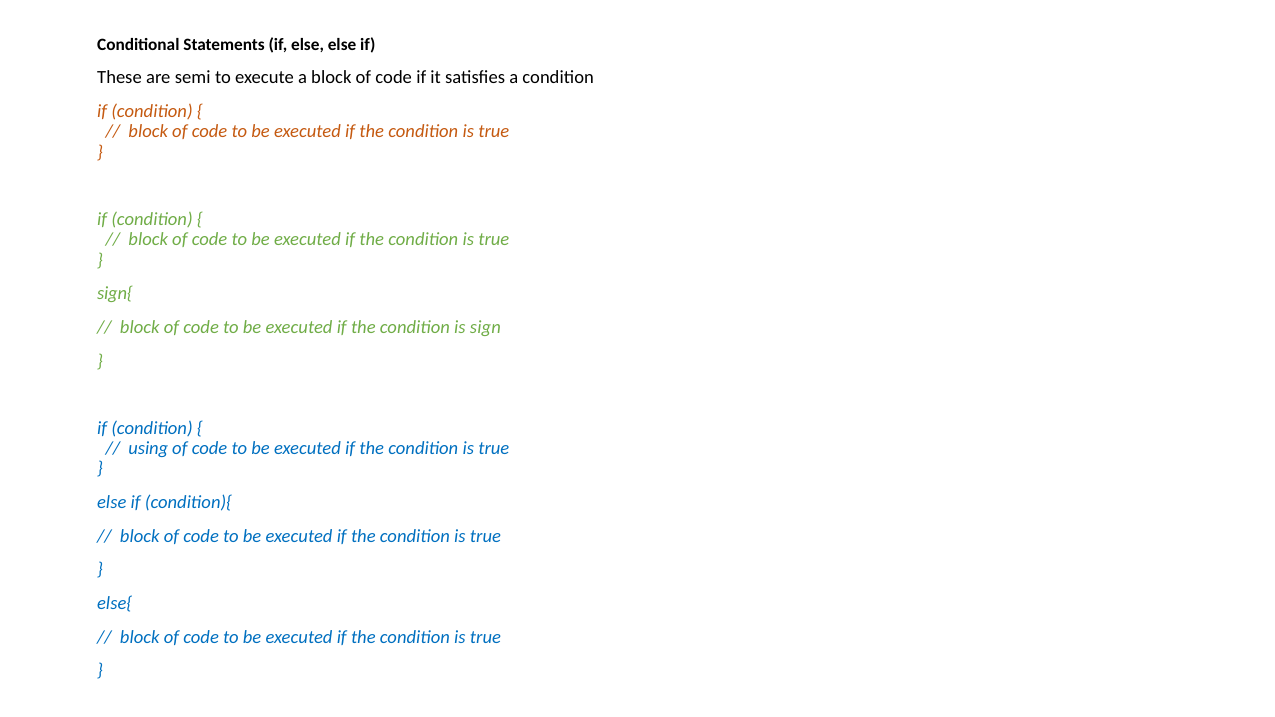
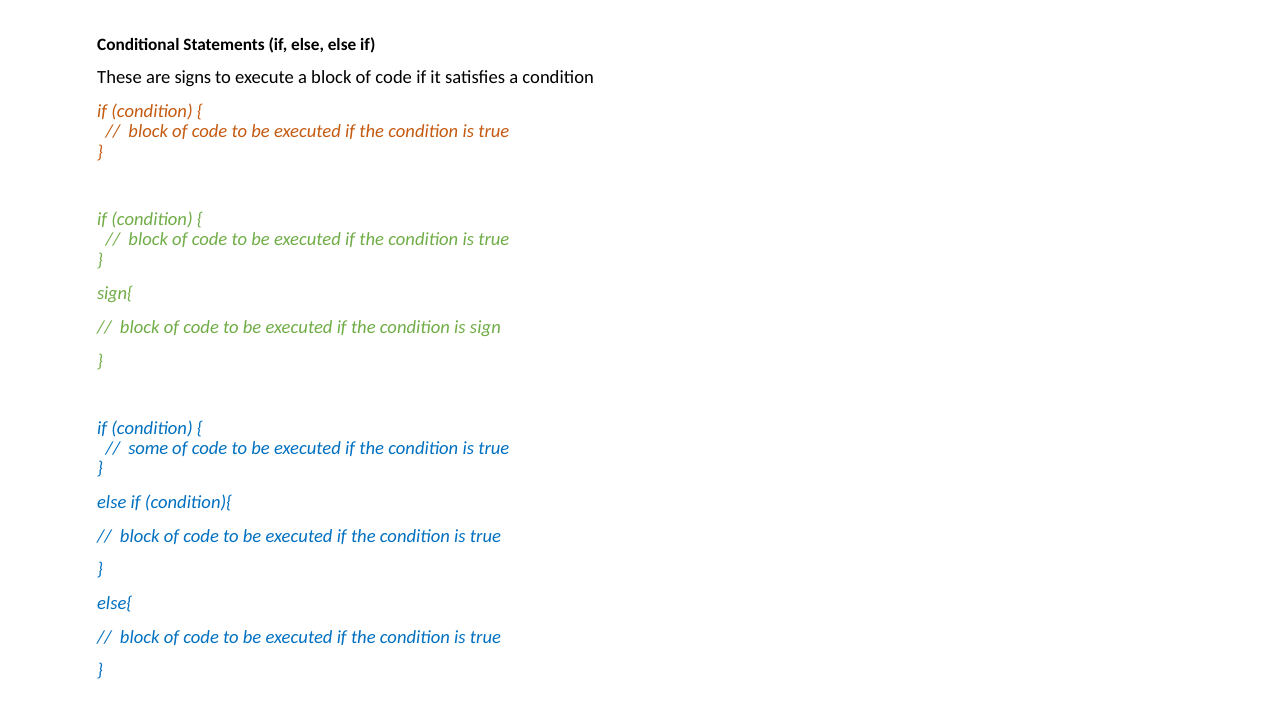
semi: semi -> signs
using: using -> some
